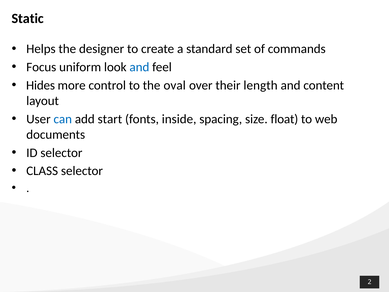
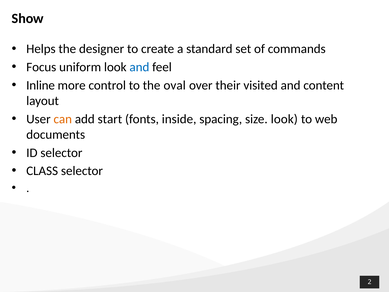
Static: Static -> Show
Hides: Hides -> Inline
length: length -> visited
can colour: blue -> orange
size float: float -> look
